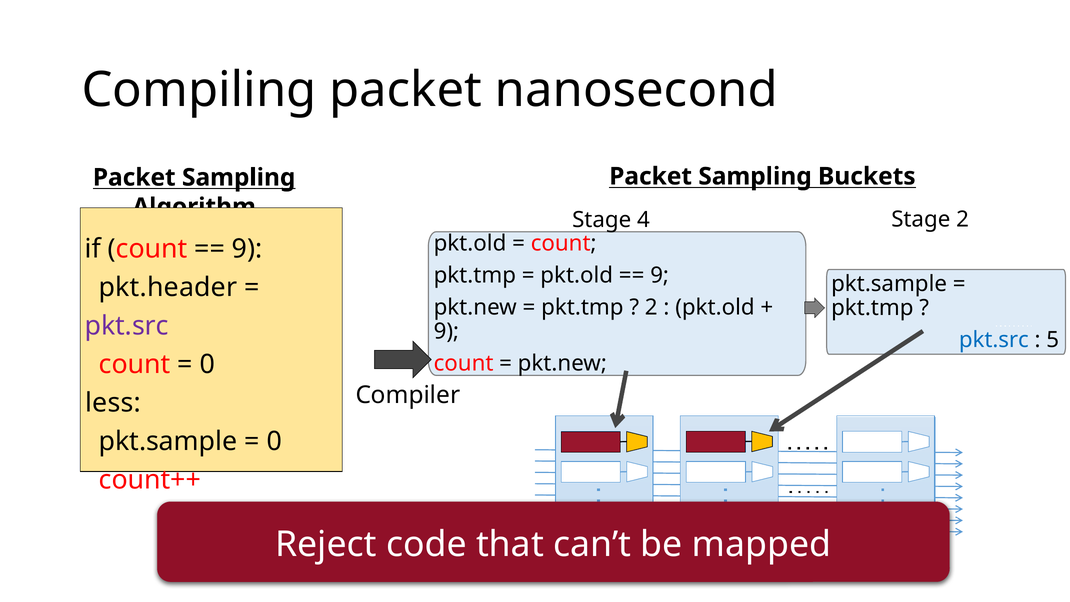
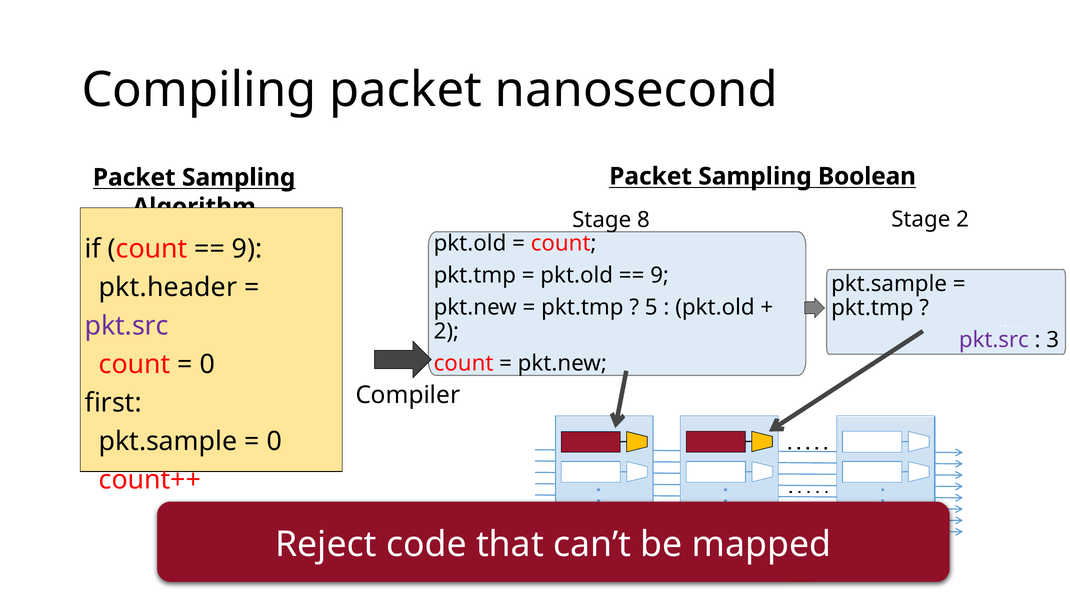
Buckets: Buckets -> Boolean
4: 4 -> 8
2 at (651, 307): 2 -> 5
9 at (446, 331): 9 -> 2
pkt.src at (994, 340) colour: blue -> purple
5: 5 -> 3
less: less -> first
